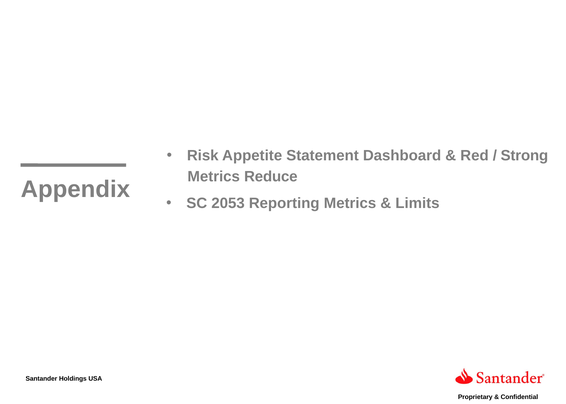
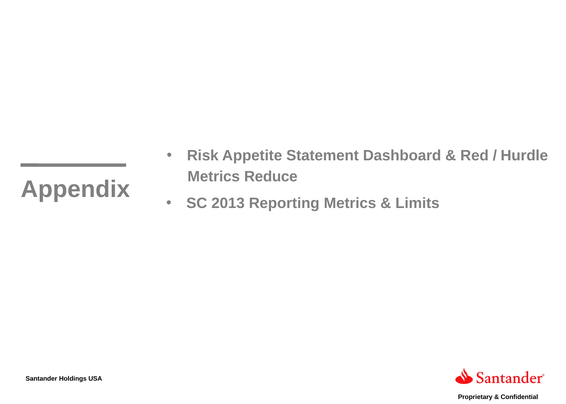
Strong: Strong -> Hurdle
2053: 2053 -> 2013
